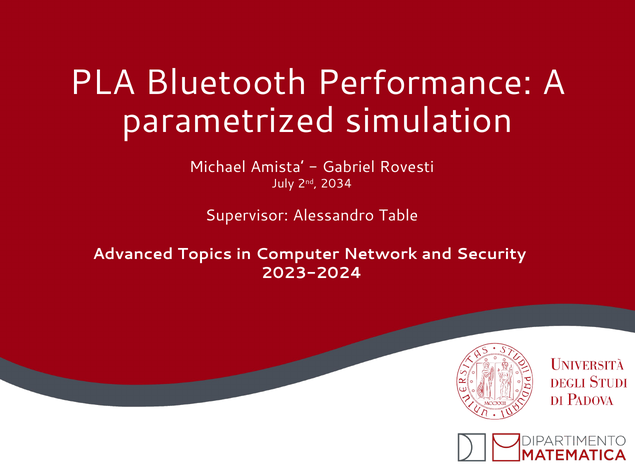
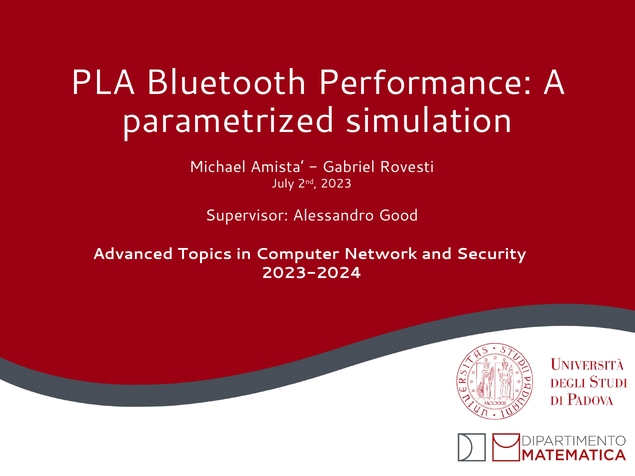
2034: 2034 -> 2023
Table: Table -> Good
